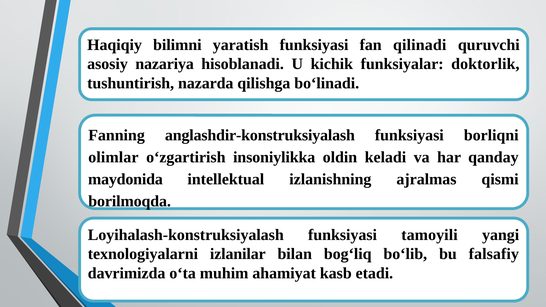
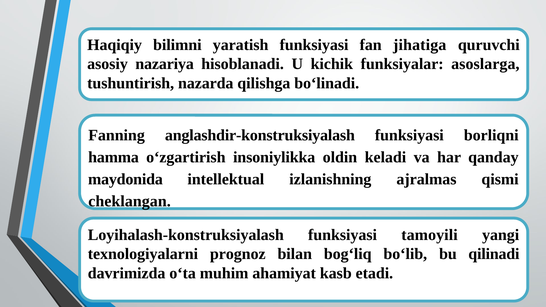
qilinadi: qilinadi -> jihatiga
doktorlik: doktorlik -> asoslarga
olimlar: olimlar -> hamma
borilmoqda: borilmoqda -> cheklangan
izlаnilаr: izlаnilаr -> prognoz
falsafiy: falsafiy -> qilinadi
